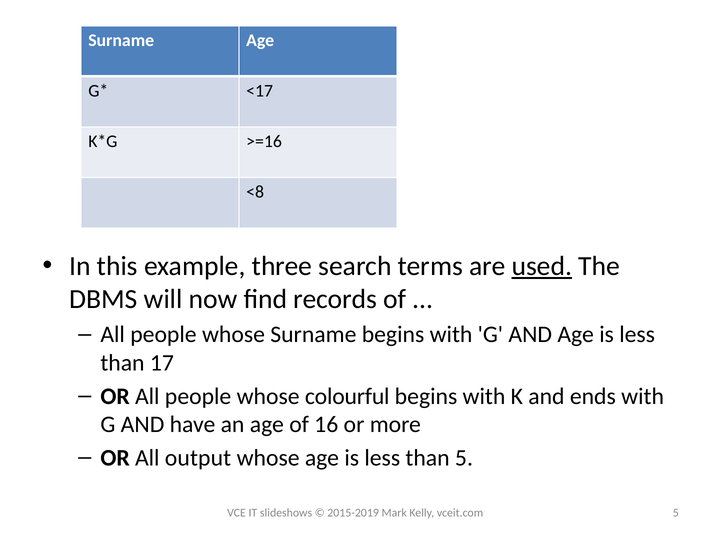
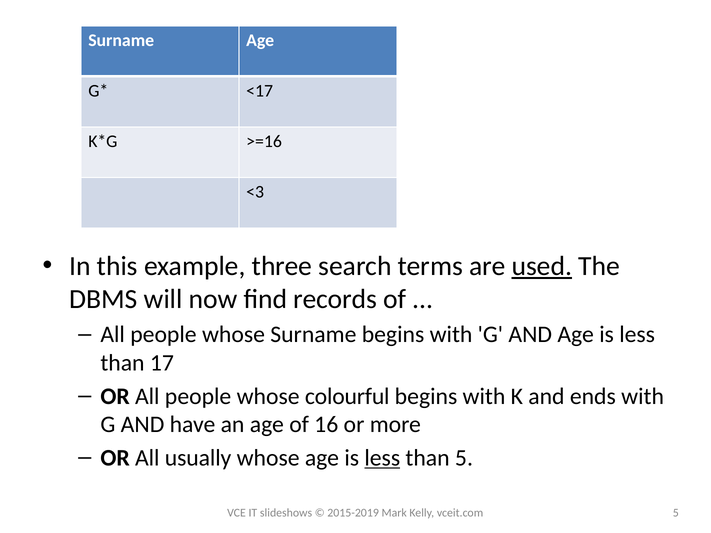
<8: <8 -> <3
output: output -> usually
less at (382, 458) underline: none -> present
